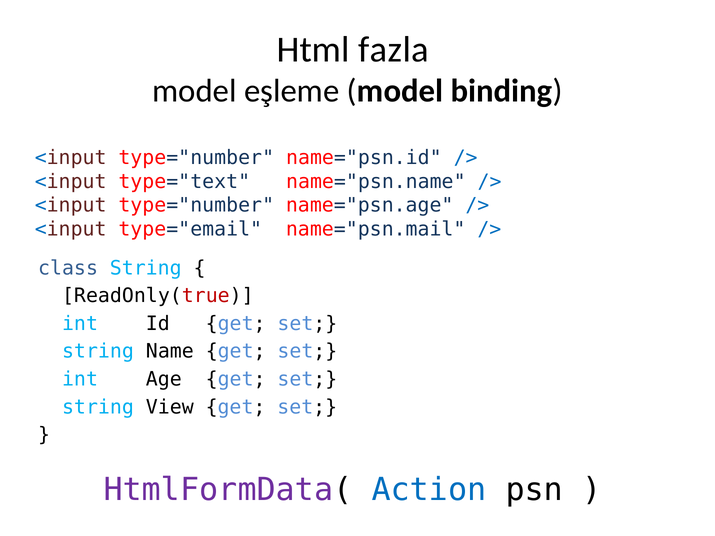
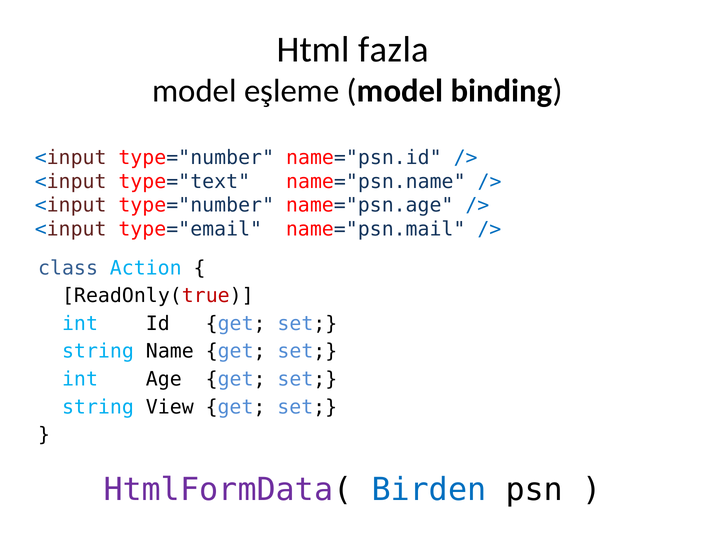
class String: String -> Action
Action: Action -> Birden
